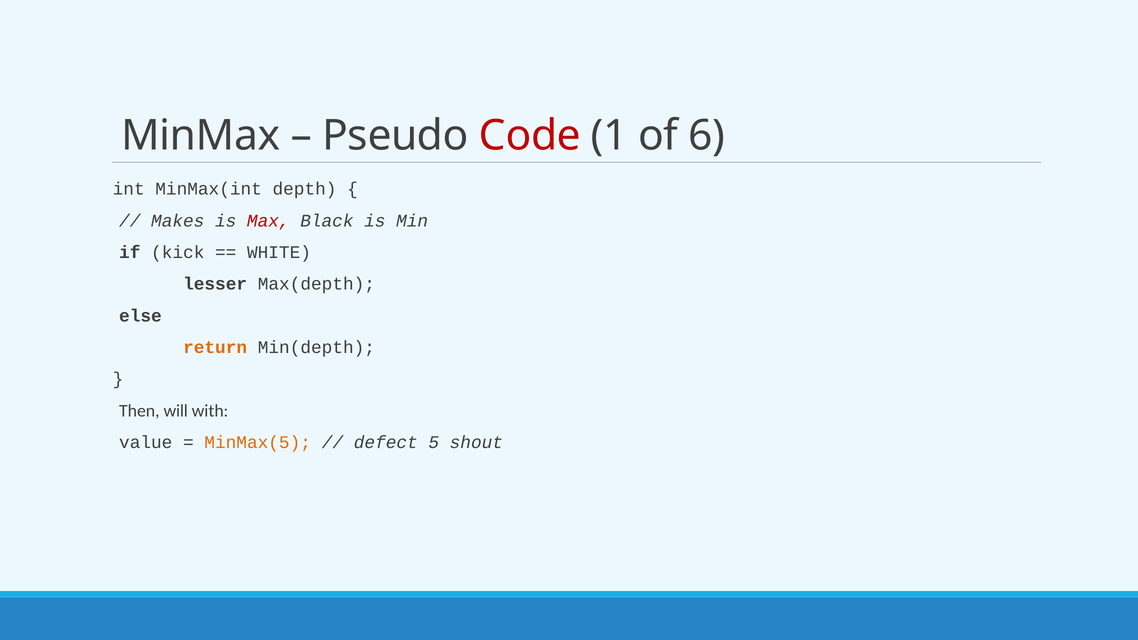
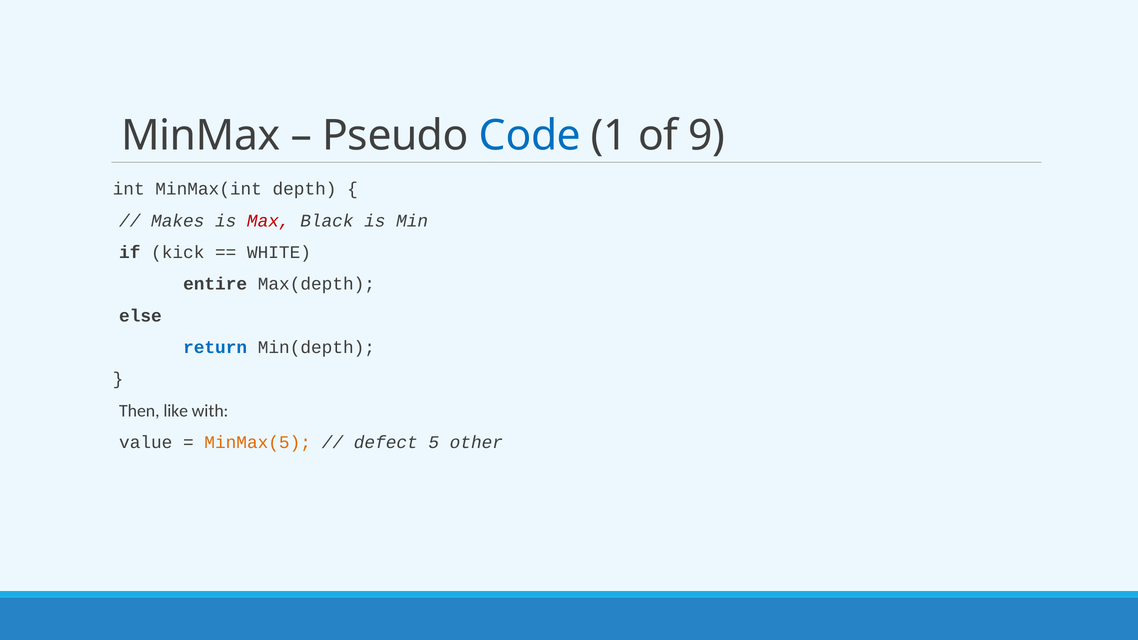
Code colour: red -> blue
6: 6 -> 9
lesser: lesser -> entire
return colour: orange -> blue
will: will -> like
shout: shout -> other
